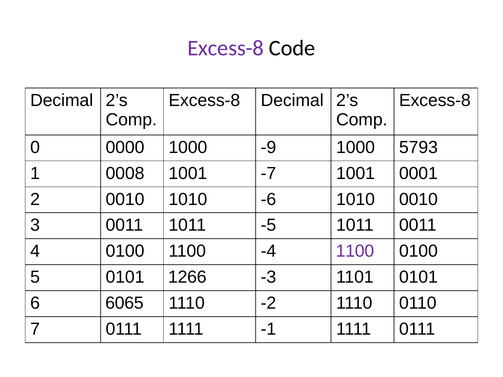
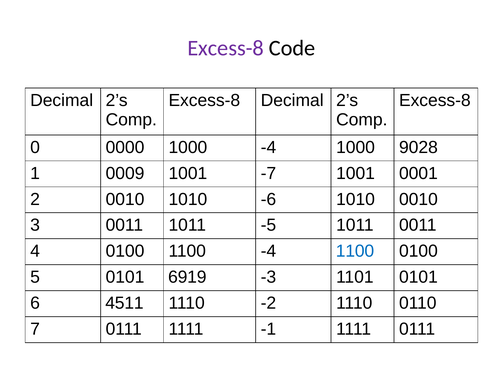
1000 -9: -9 -> -4
5793: 5793 -> 9028
0008: 0008 -> 0009
1100 at (355, 251) colour: purple -> blue
1266: 1266 -> 6919
6065: 6065 -> 4511
